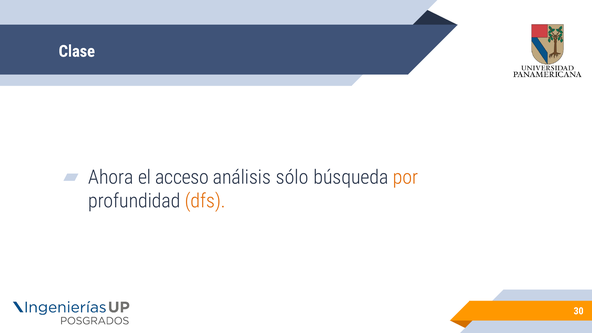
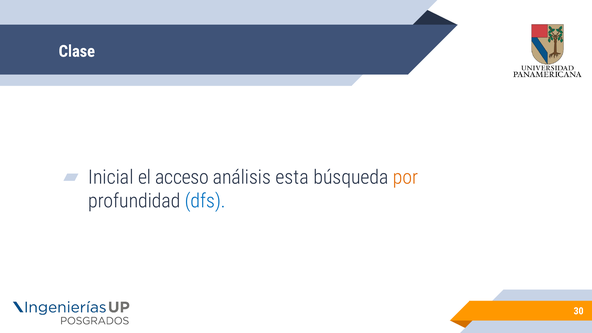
Ahora: Ahora -> Inicial
sólo: sólo -> esta
dfs colour: orange -> blue
